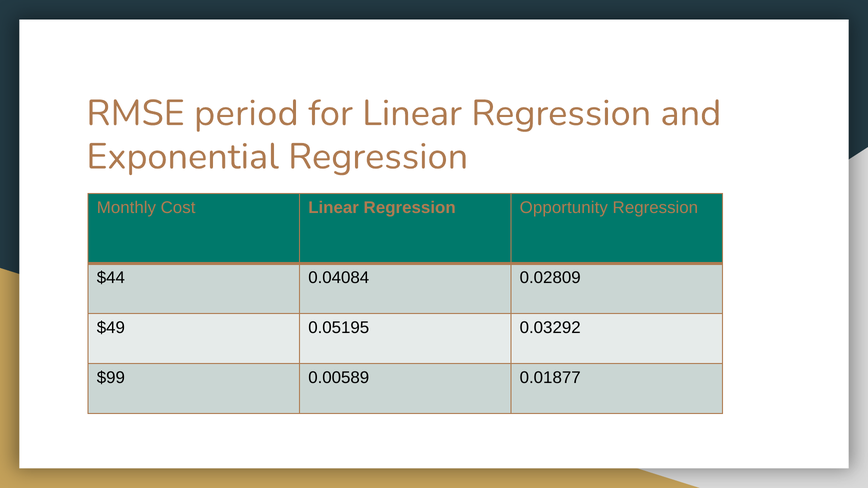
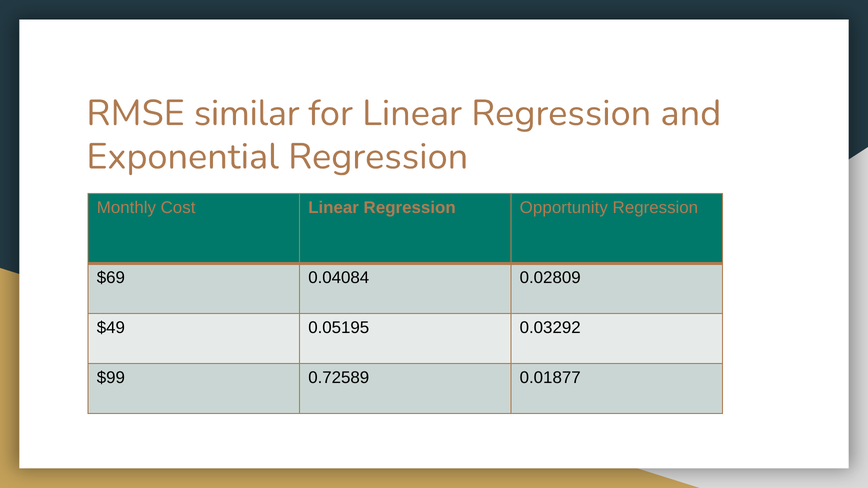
period: period -> similar
$44: $44 -> $69
0.00589: 0.00589 -> 0.72589
